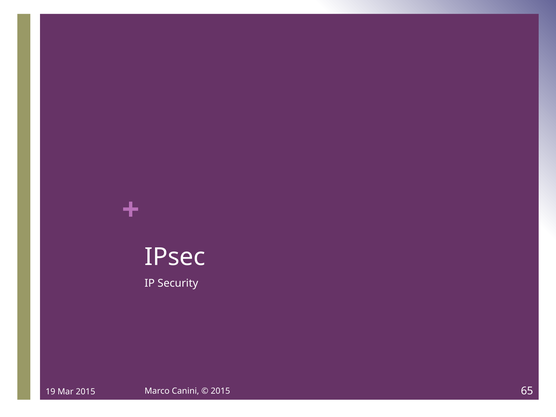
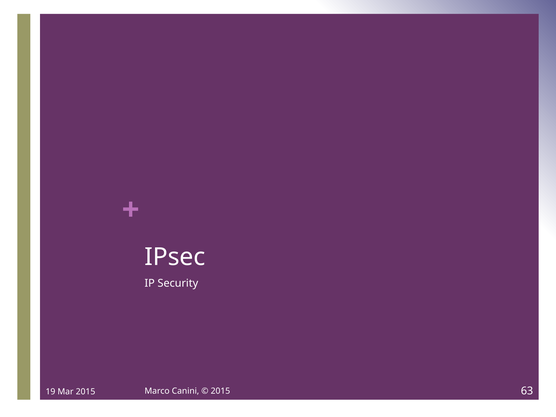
65: 65 -> 63
